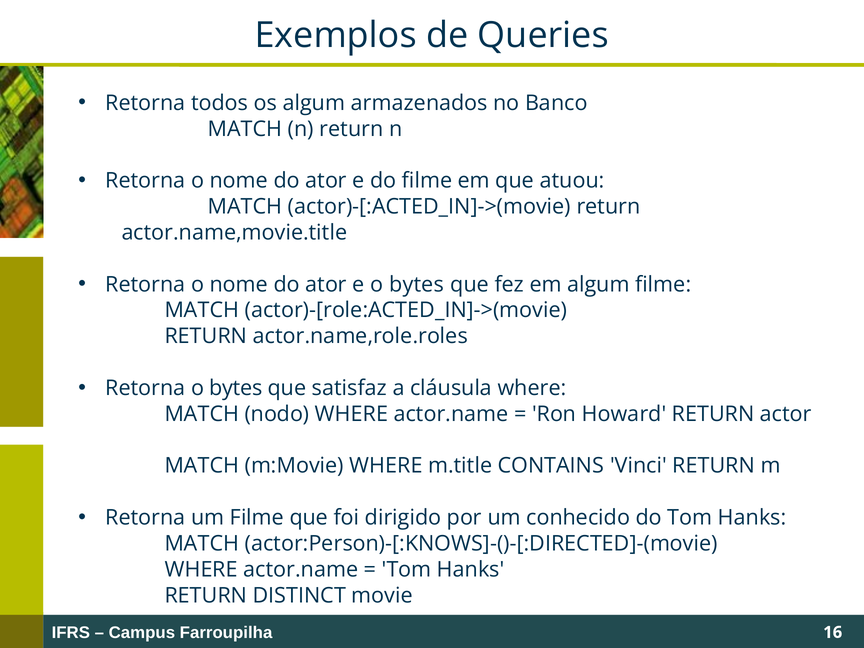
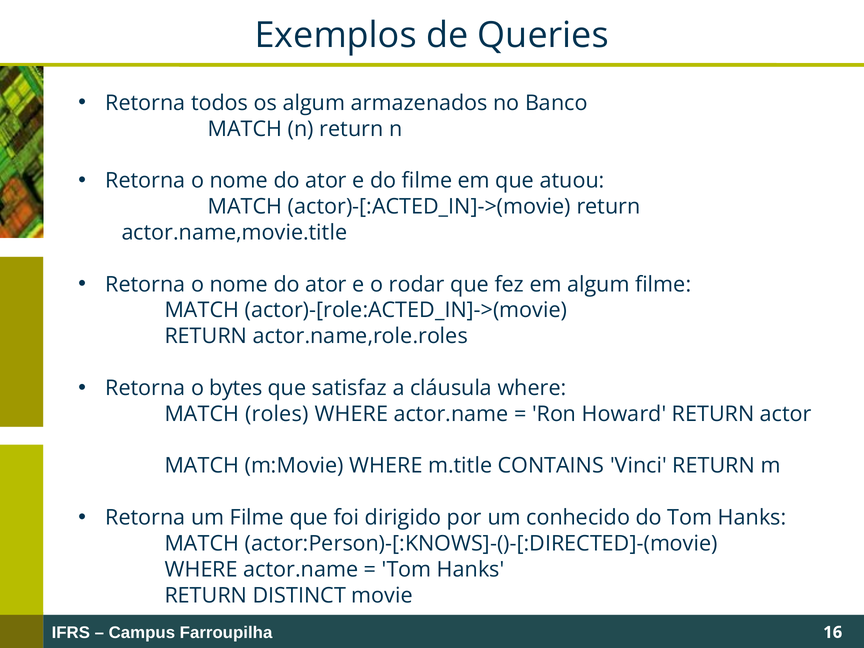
e o bytes: bytes -> rodar
nodo: nodo -> roles
